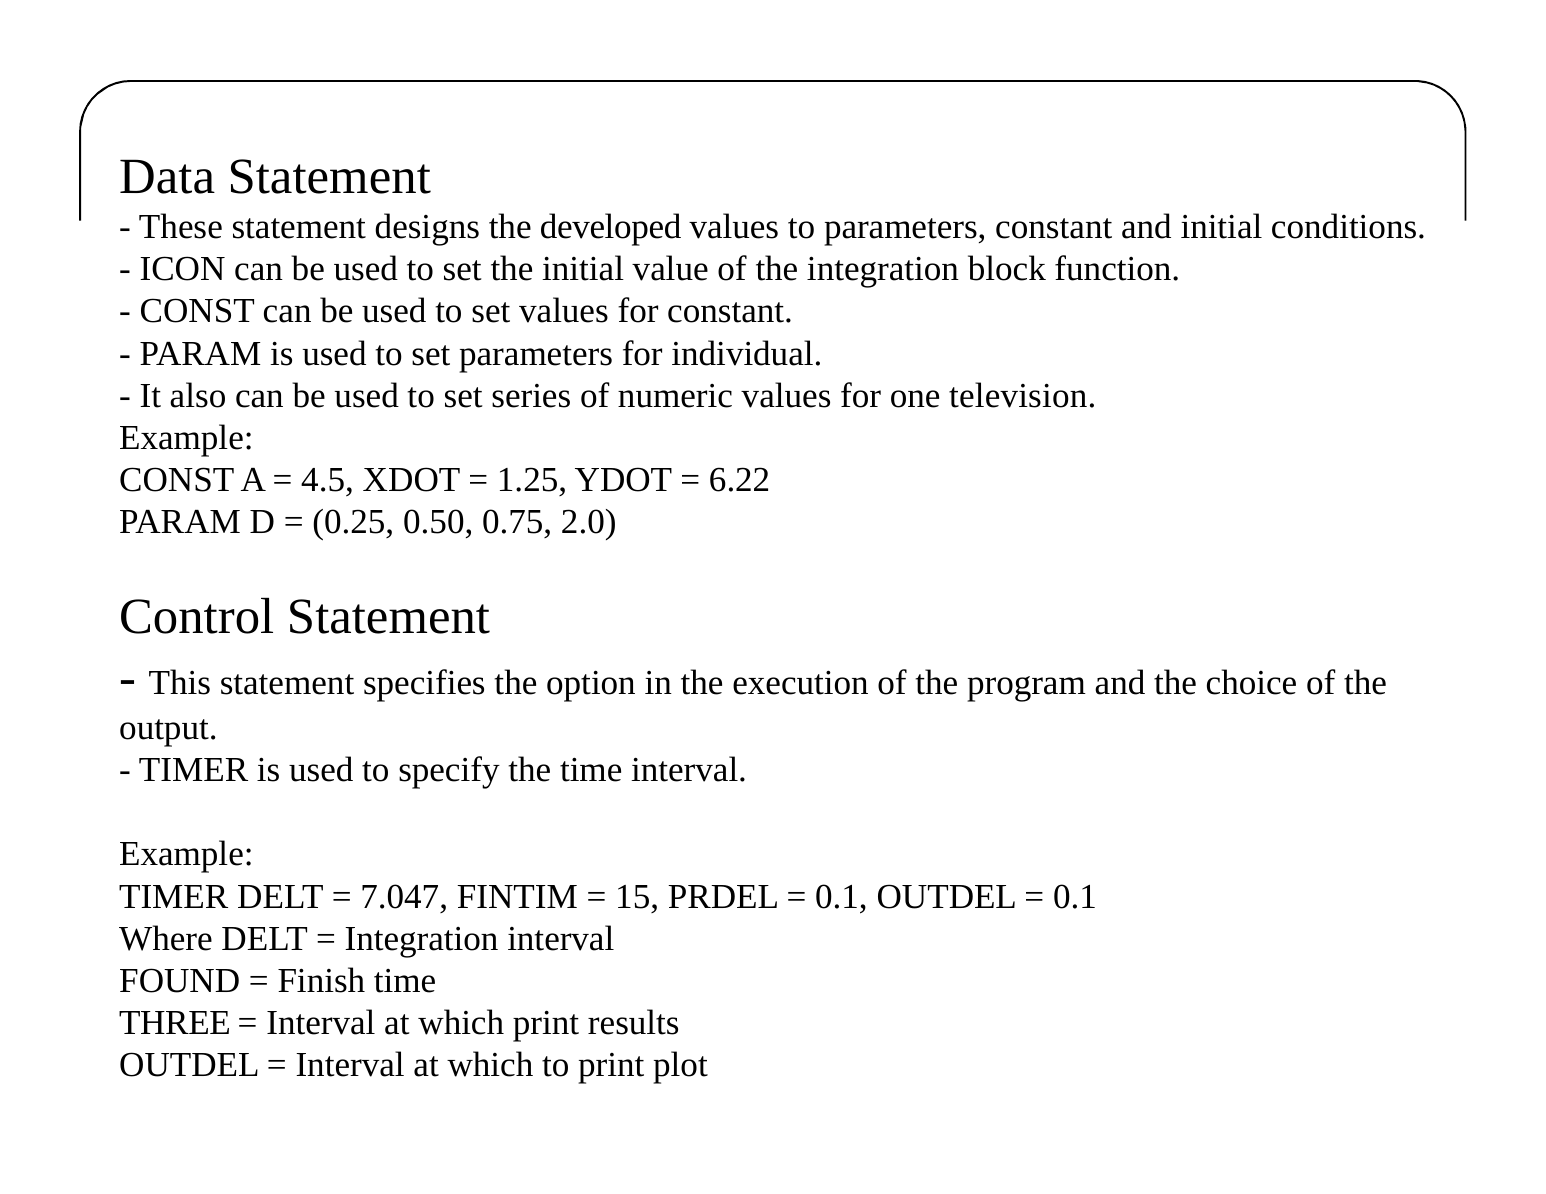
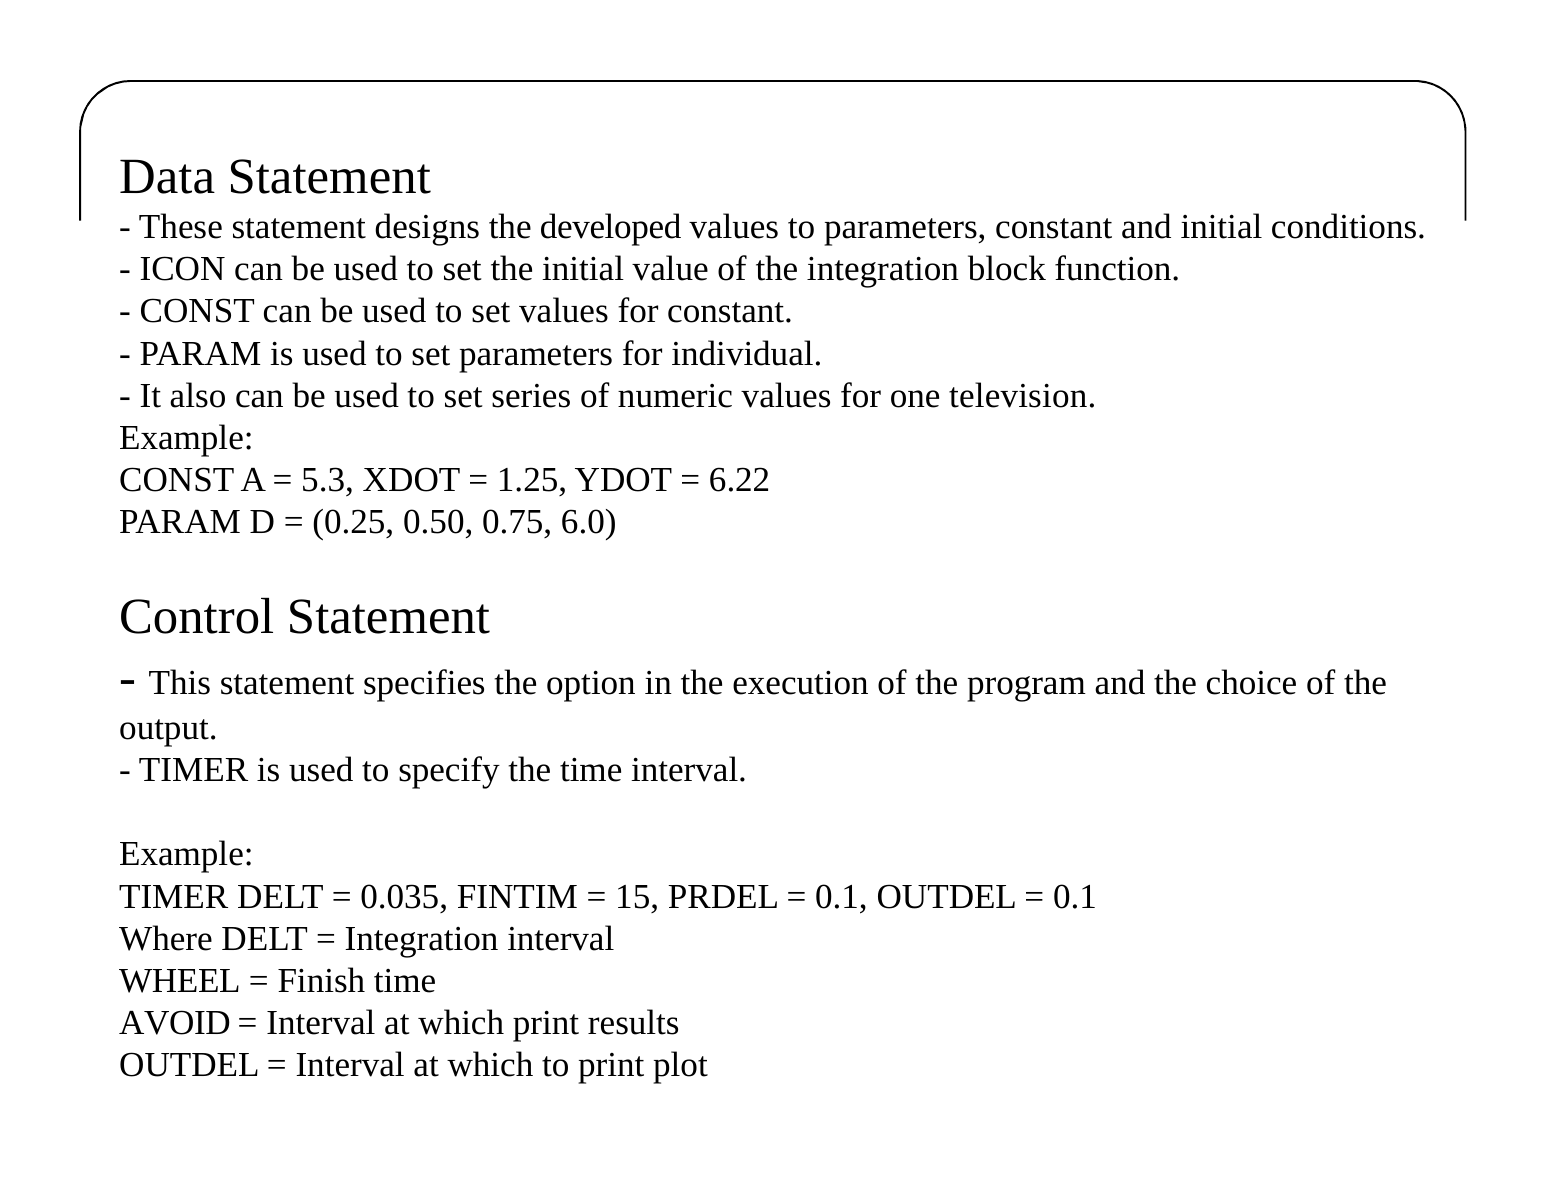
4.5: 4.5 -> 5.3
2.0: 2.0 -> 6.0
7.047: 7.047 -> 0.035
FOUND: FOUND -> WHEEL
THREE: THREE -> AVOID
